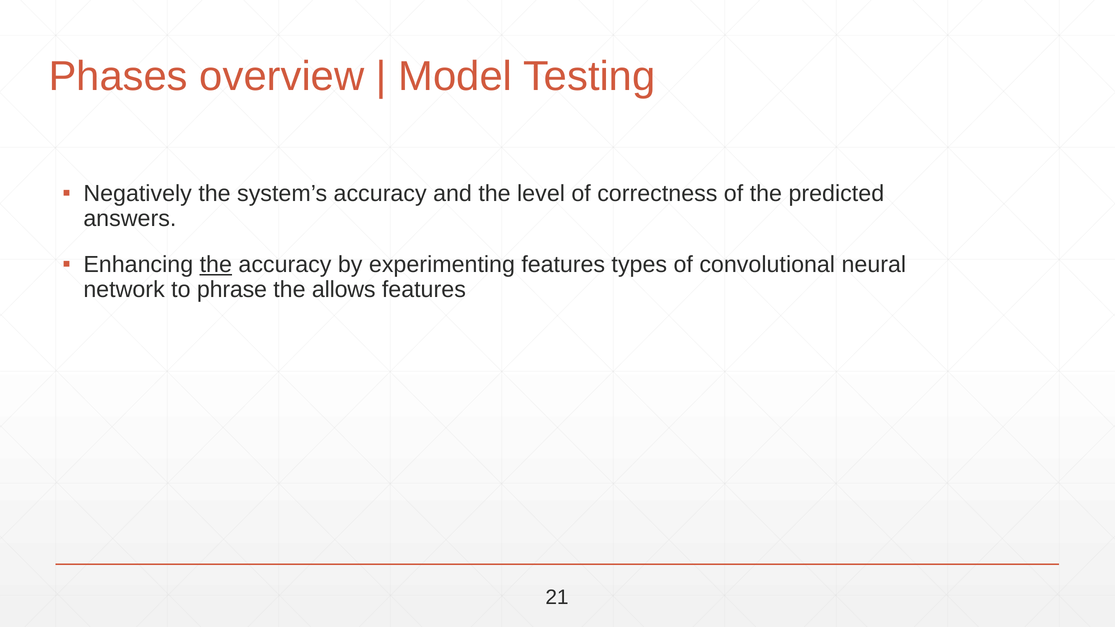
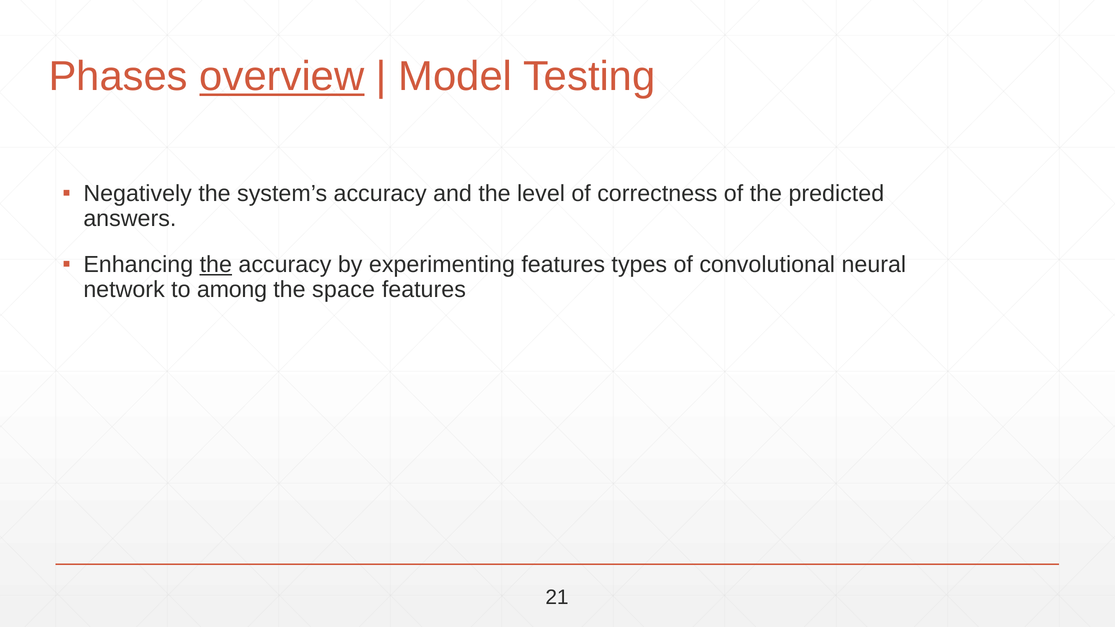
overview underline: none -> present
phrase: phrase -> among
allows: allows -> space
